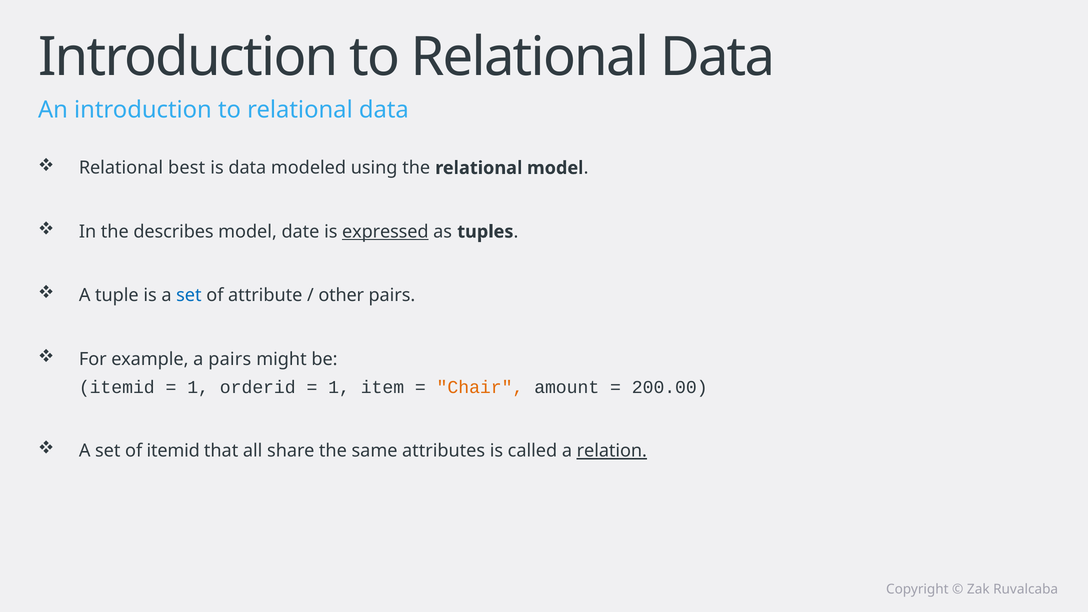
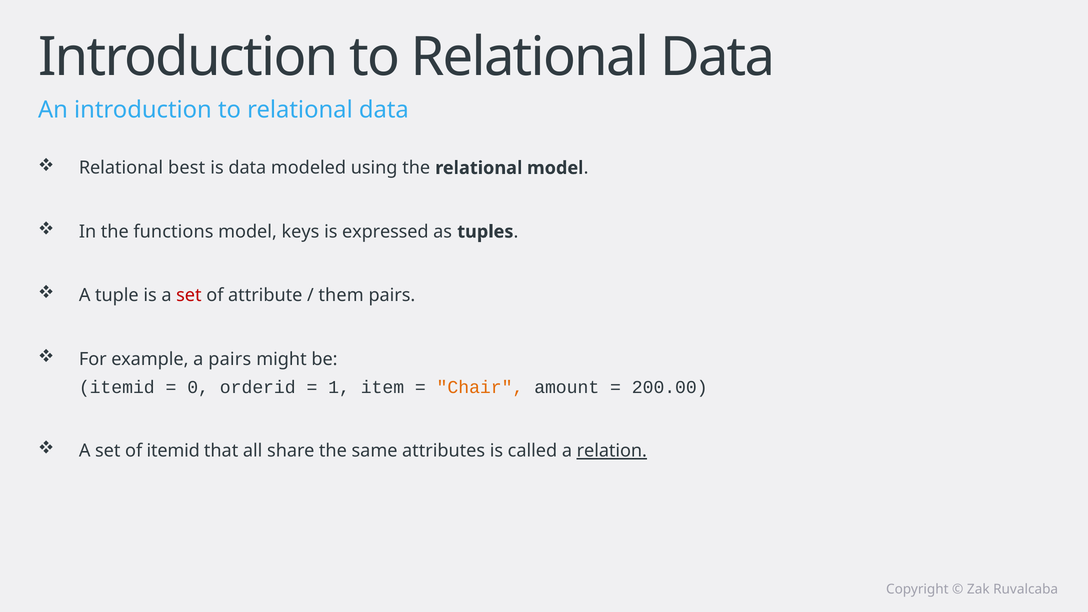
describes: describes -> functions
date: date -> keys
expressed underline: present -> none
set at (189, 295) colour: blue -> red
other: other -> them
1 at (198, 387): 1 -> 0
